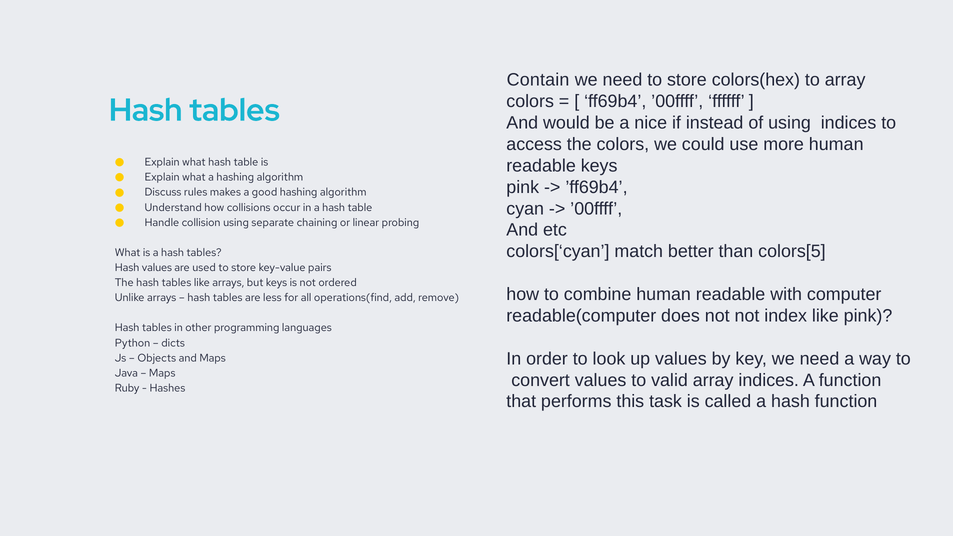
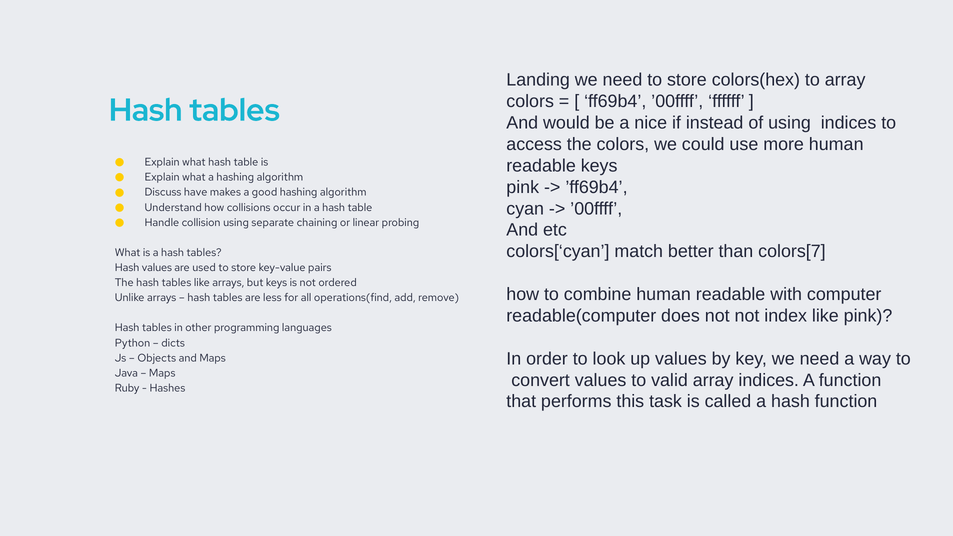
Contain: Contain -> Landing
rules: rules -> have
colors[5: colors[5 -> colors[7
